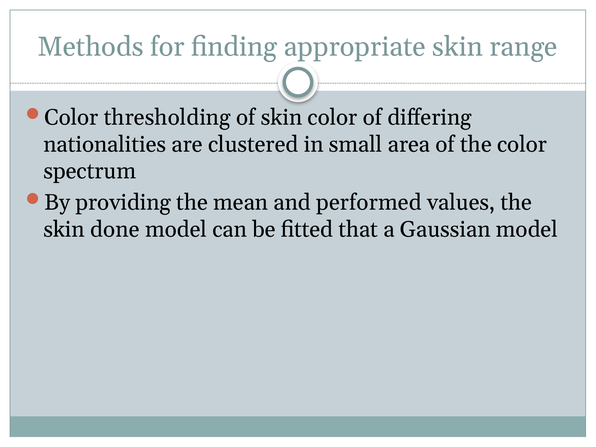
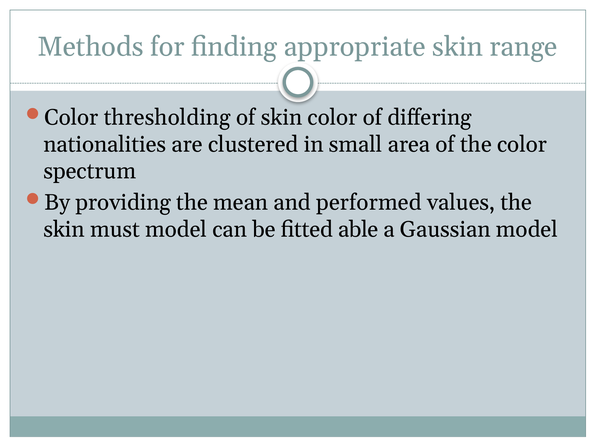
done: done -> must
that: that -> able
